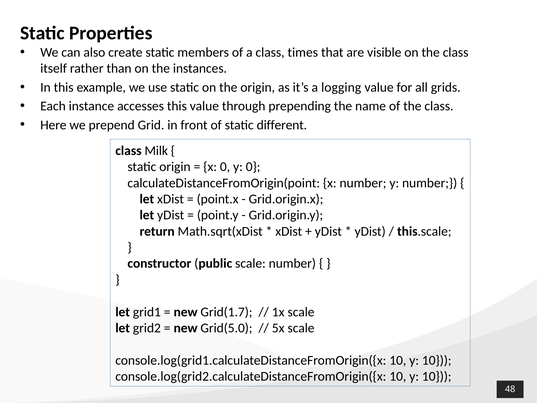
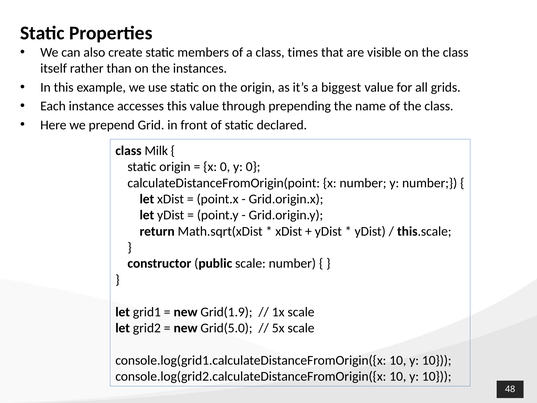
logging: logging -> biggest
different: different -> declared
Grid(1.7: Grid(1.7 -> Grid(1.9
